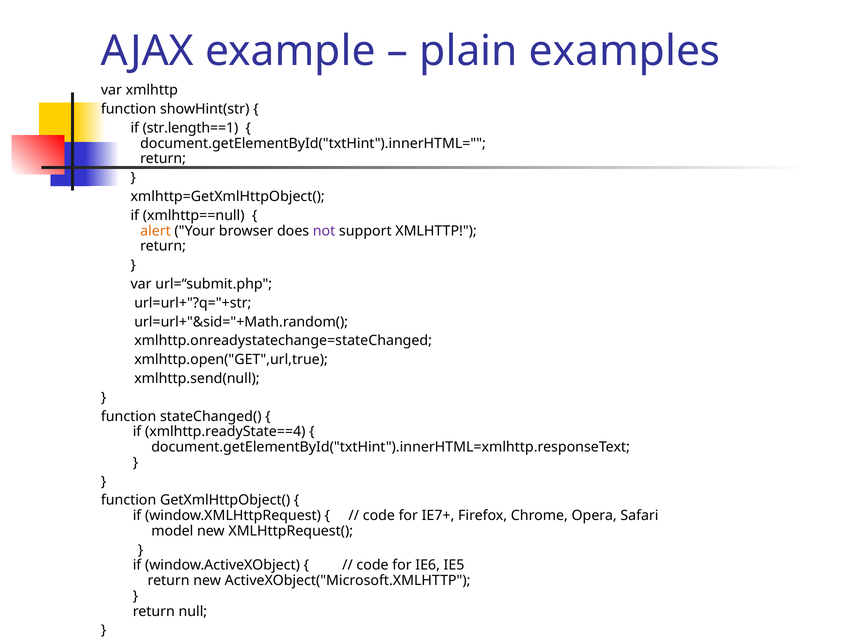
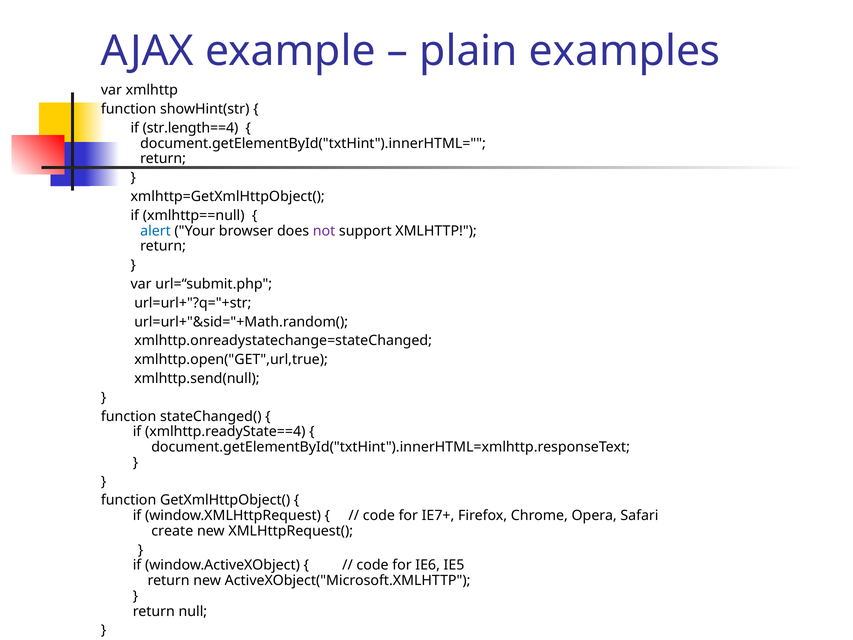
str.length==1: str.length==1 -> str.length==4
alert colour: orange -> blue
model: model -> create
